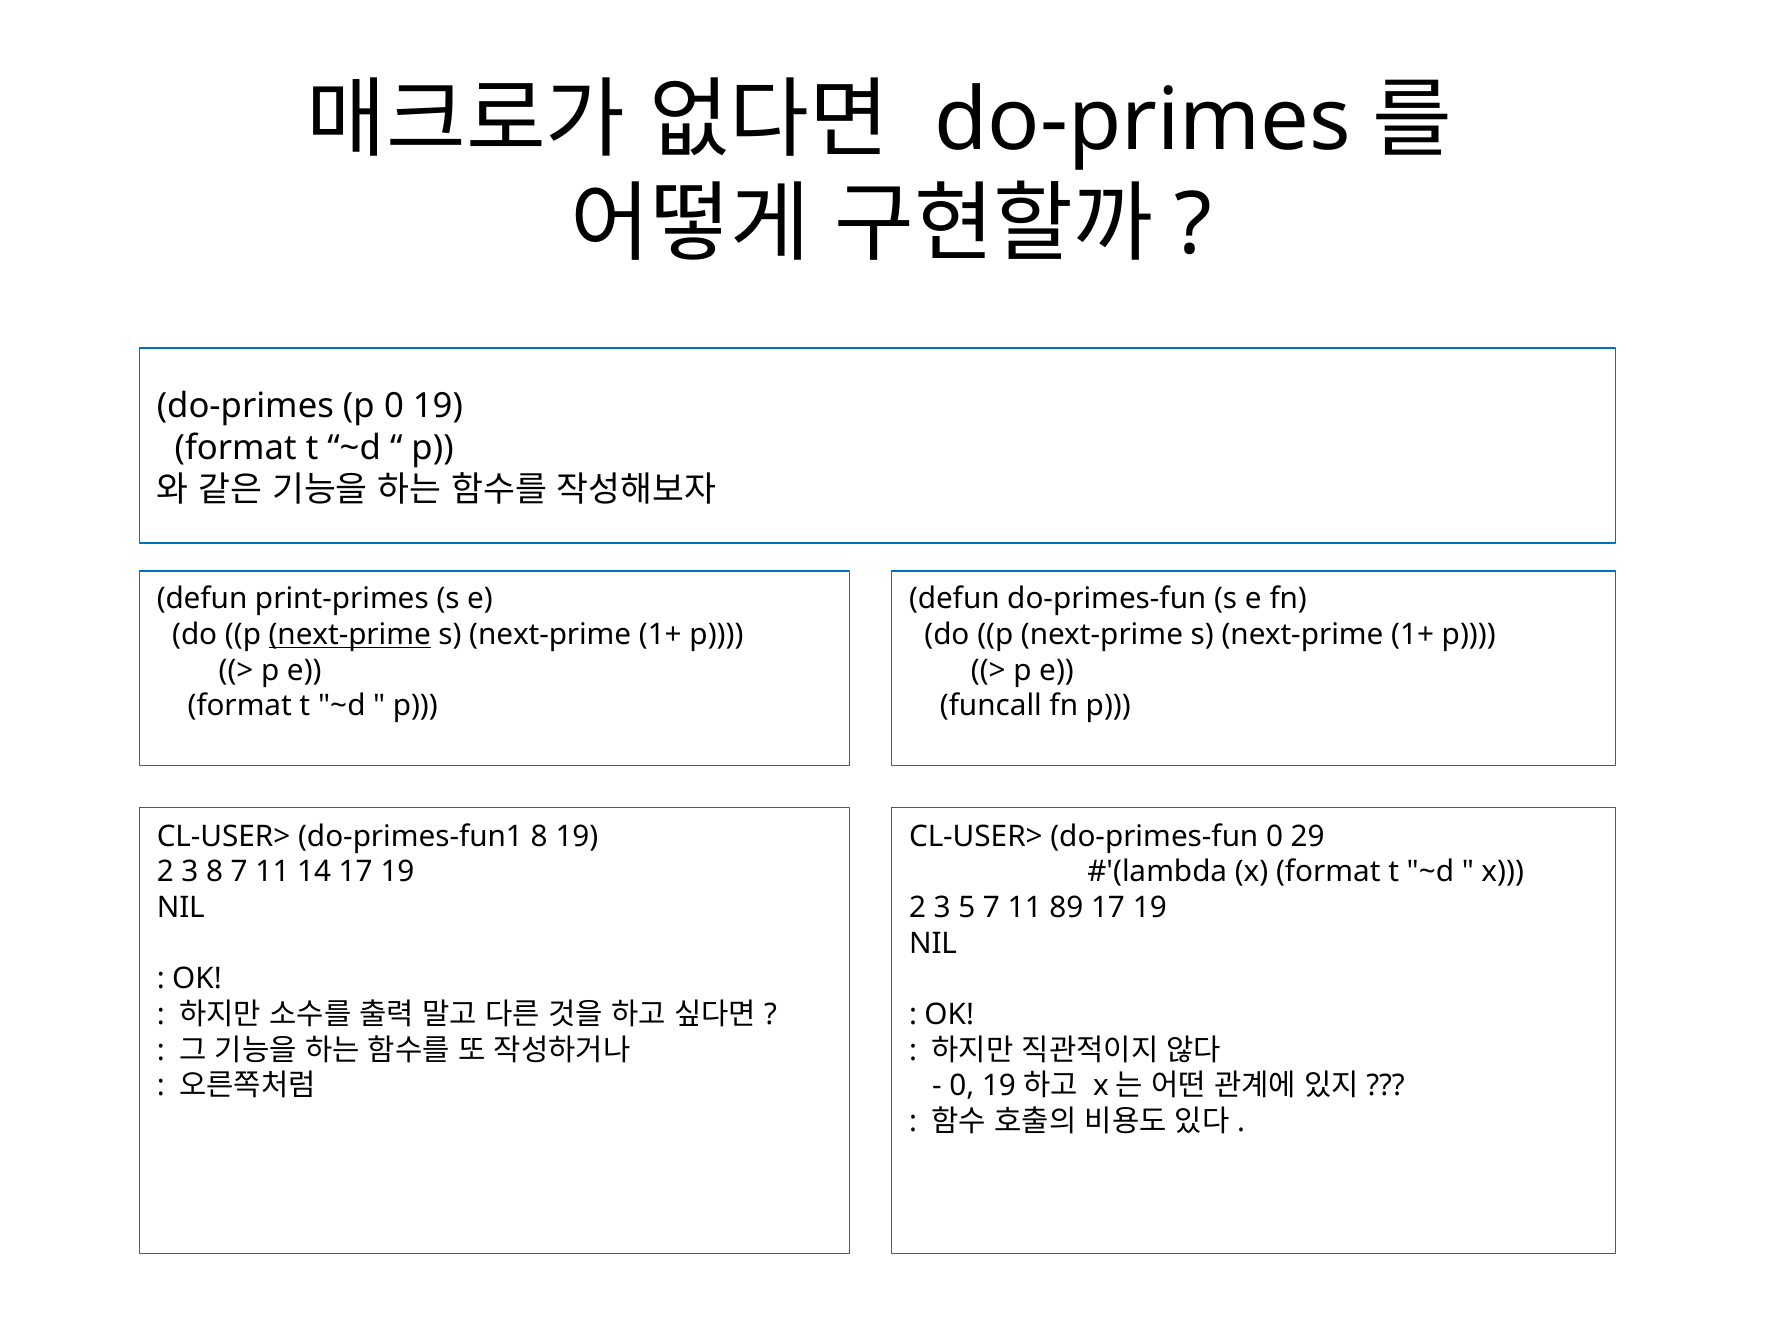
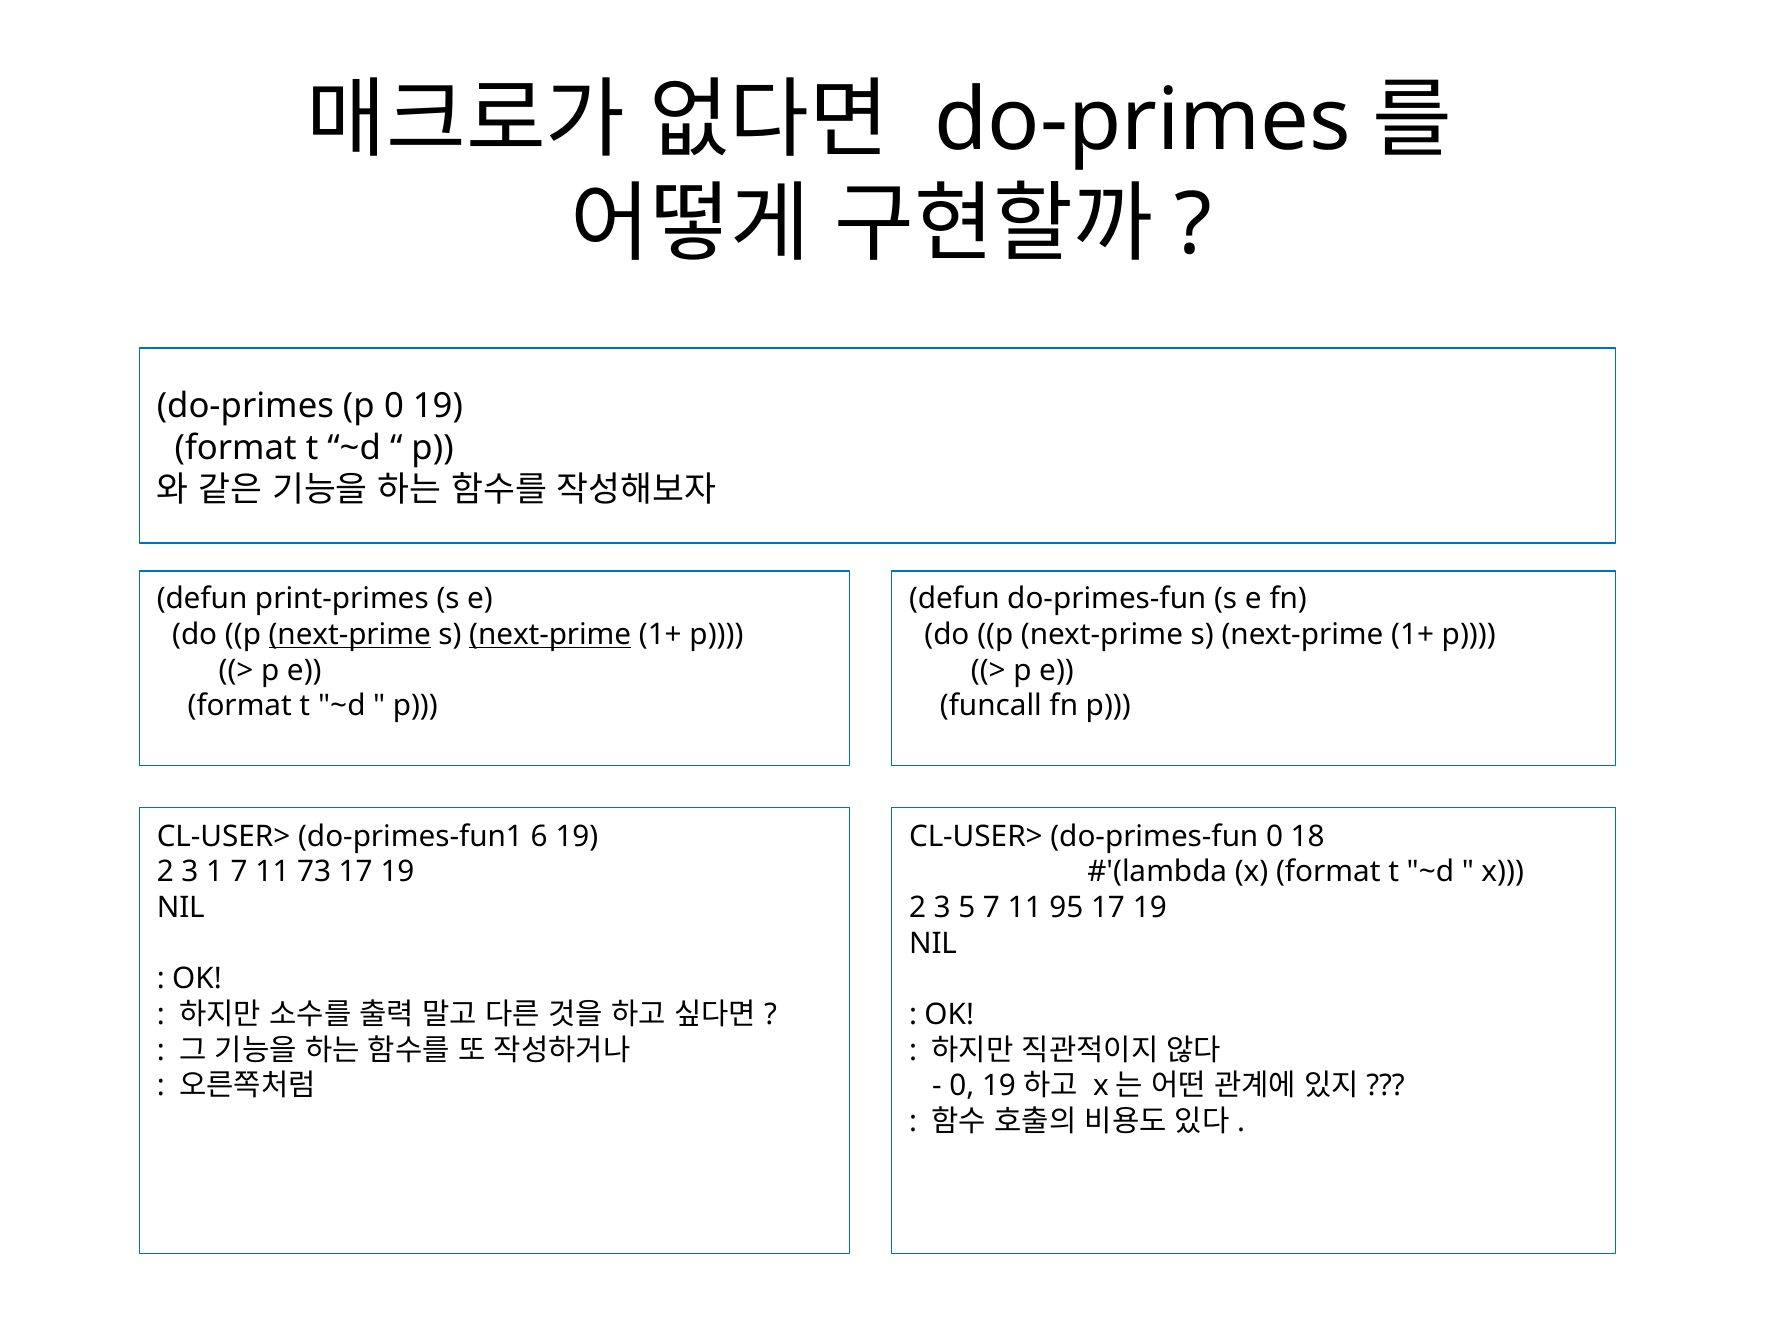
next-prime at (550, 635) underline: none -> present
do-primes-fun1 8: 8 -> 6
29: 29 -> 18
3 8: 8 -> 1
14: 14 -> 73
89: 89 -> 95
